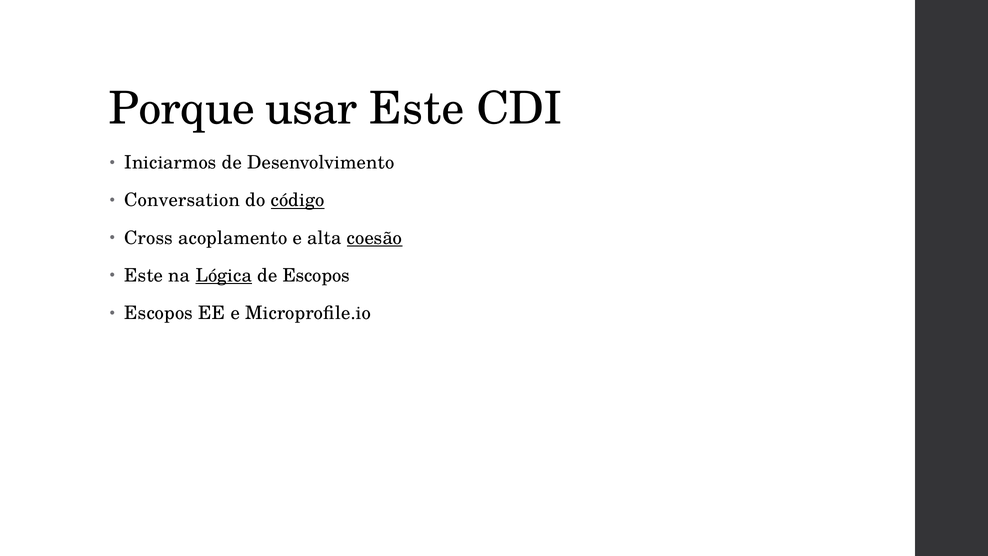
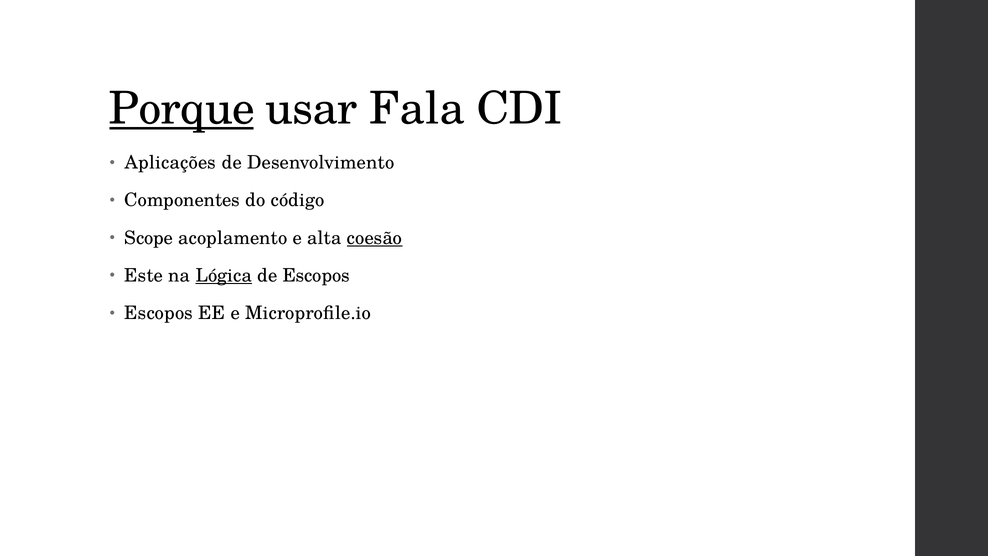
Porque underline: none -> present
usar Este: Este -> Fala
Iniciarmos: Iniciarmos -> Aplicações
Conversation: Conversation -> Componentes
código underline: present -> none
Cross: Cross -> Scope
